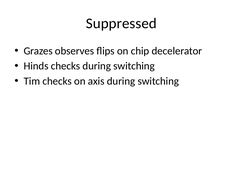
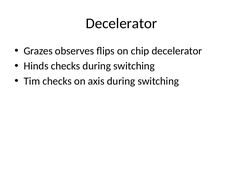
Suppressed at (121, 24): Suppressed -> Decelerator
